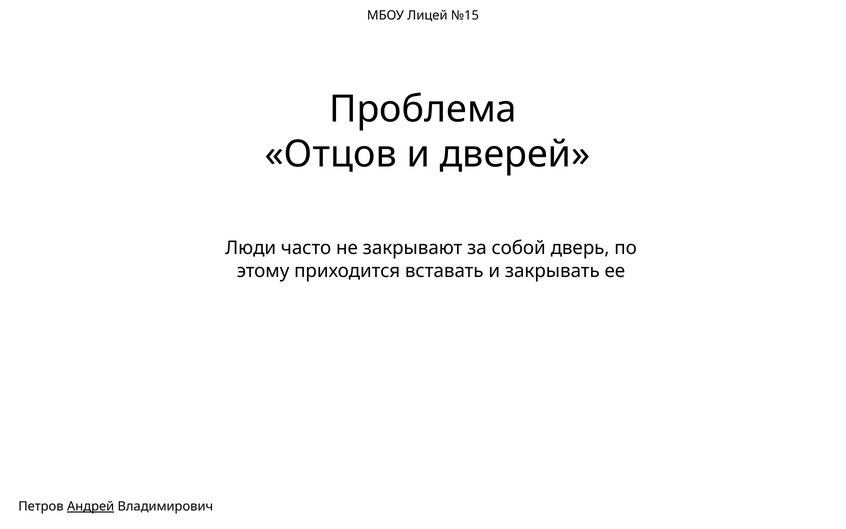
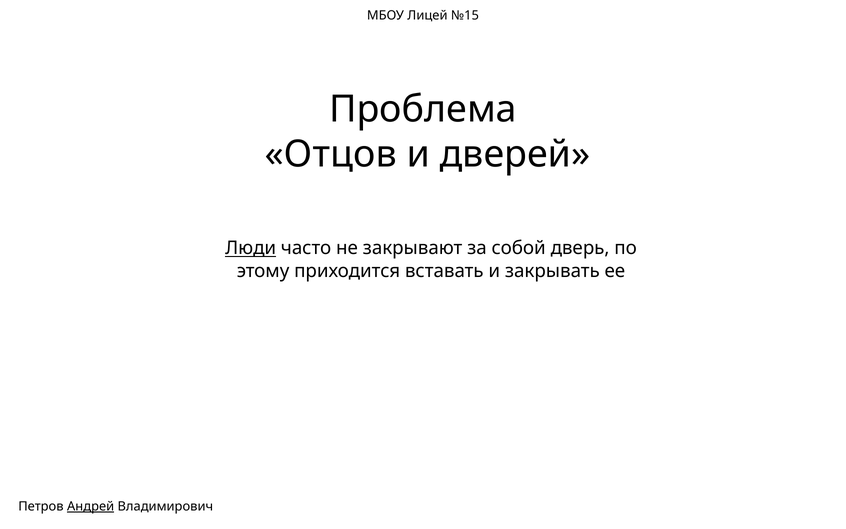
Люди underline: none -> present
